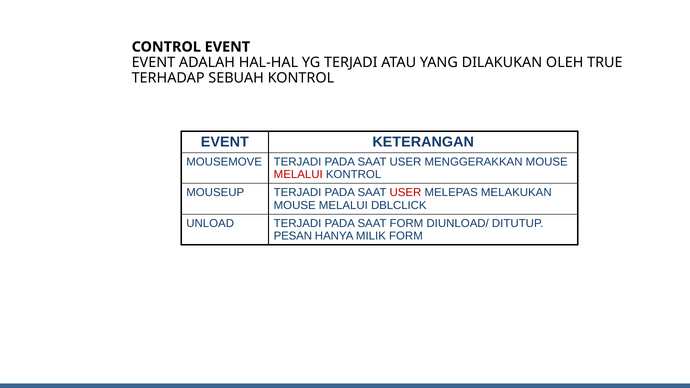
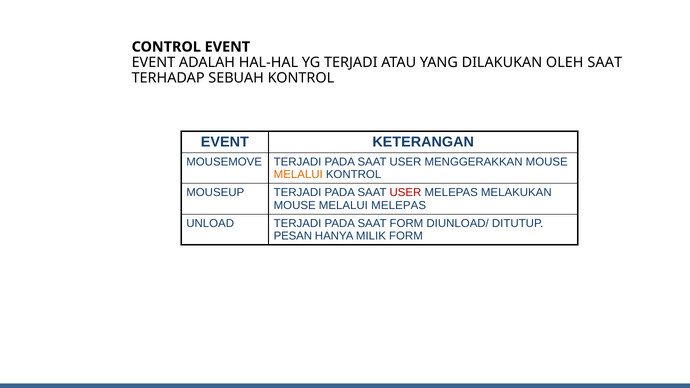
OLEH TRUE: TRUE -> SAAT
MELALUI at (298, 175) colour: red -> orange
MELALUI DBLCLICK: DBLCLICK -> MELEPAS
